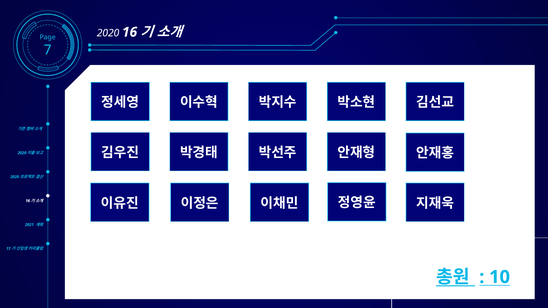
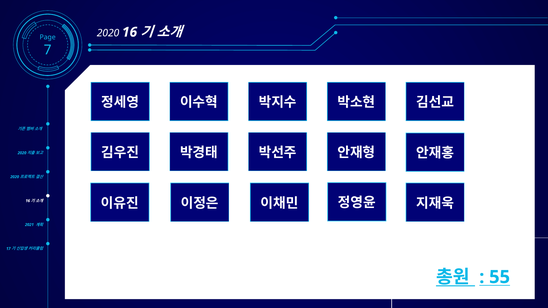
10: 10 -> 55
